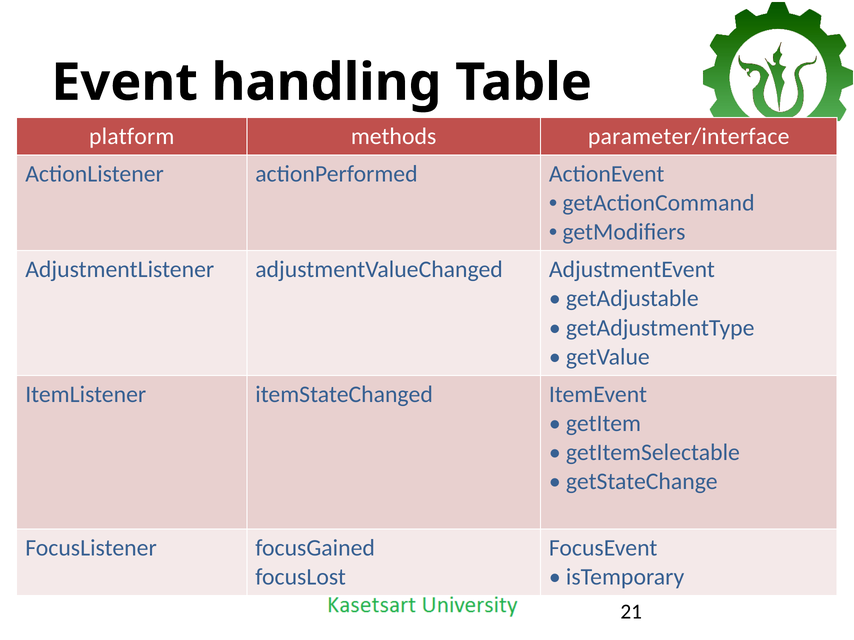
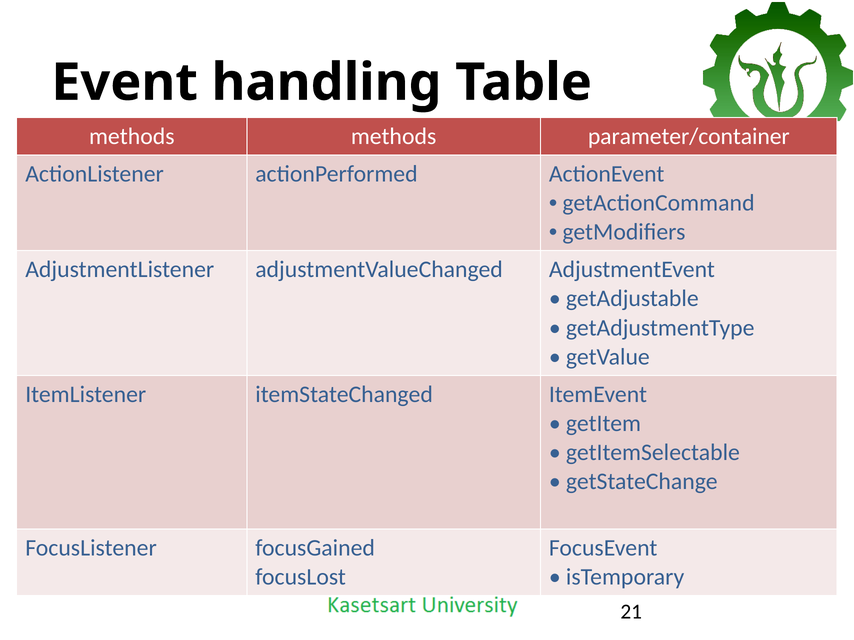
platform at (132, 137): platform -> methods
parameter/interface: parameter/interface -> parameter/container
